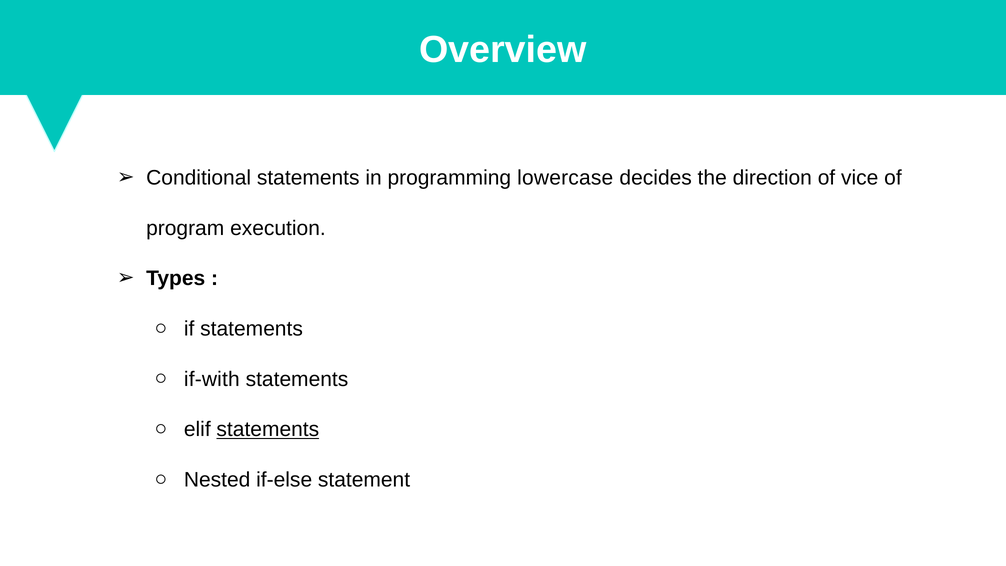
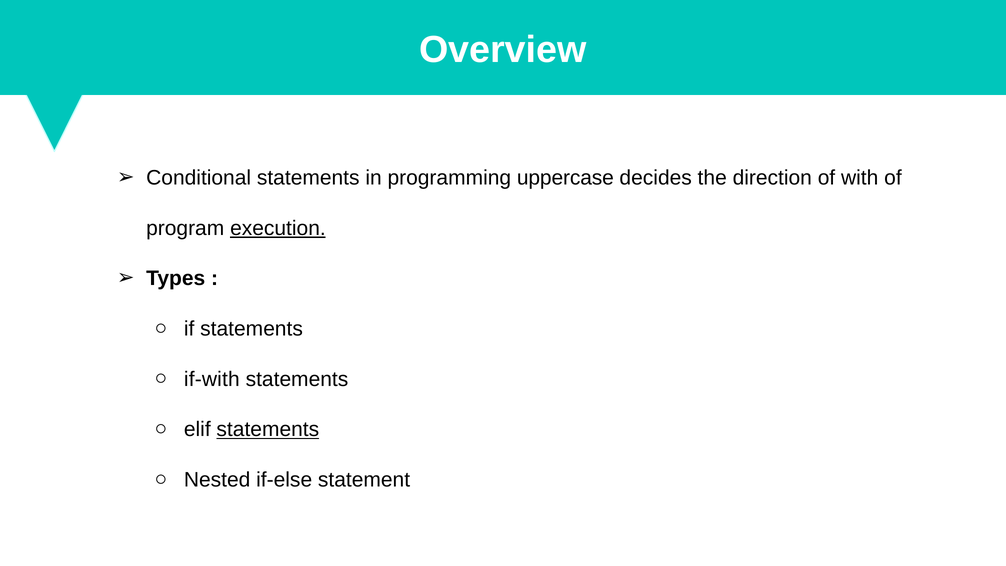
lowercase: lowercase -> uppercase
vice: vice -> with
execution underline: none -> present
